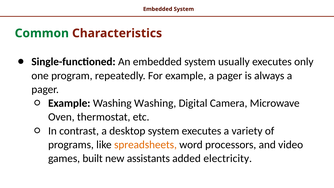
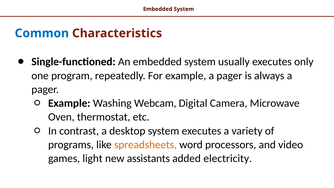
Common colour: green -> blue
Washing Washing: Washing -> Webcam
built: built -> light
